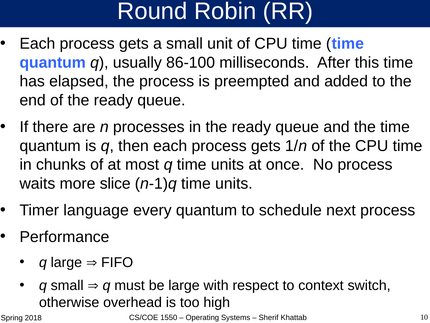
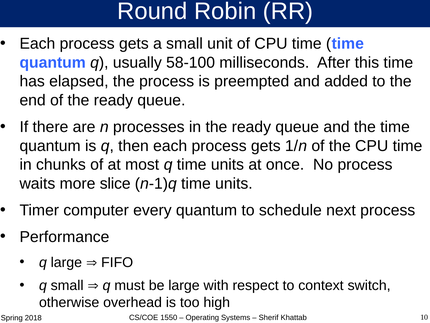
86-100: 86-100 -> 58-100
language: language -> computer
